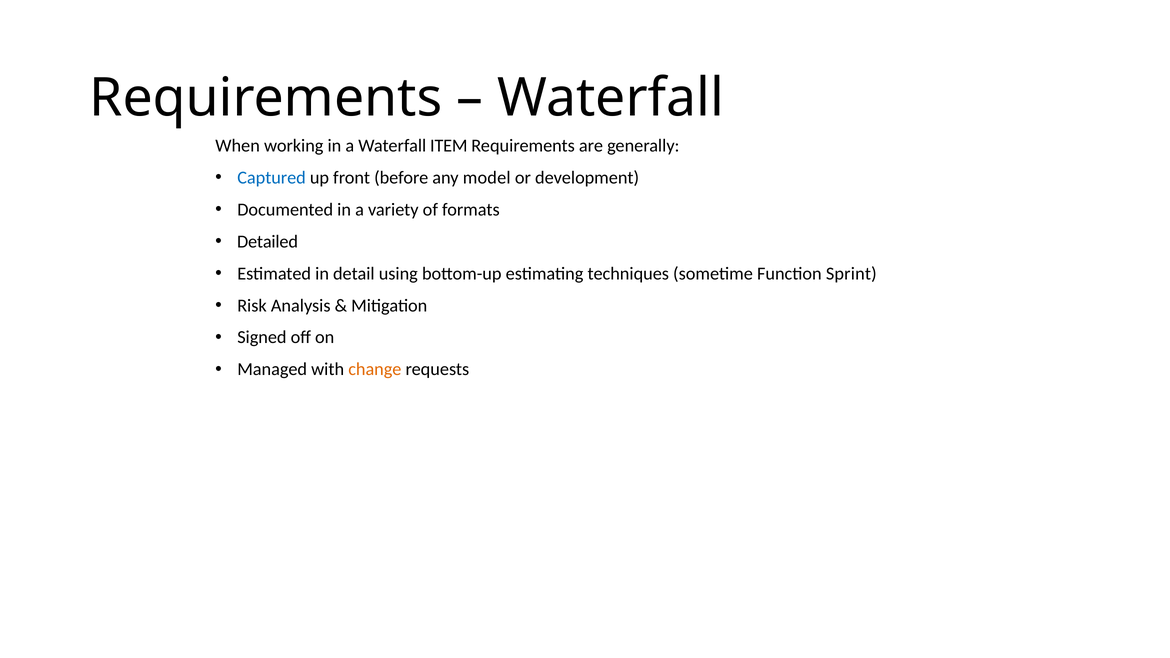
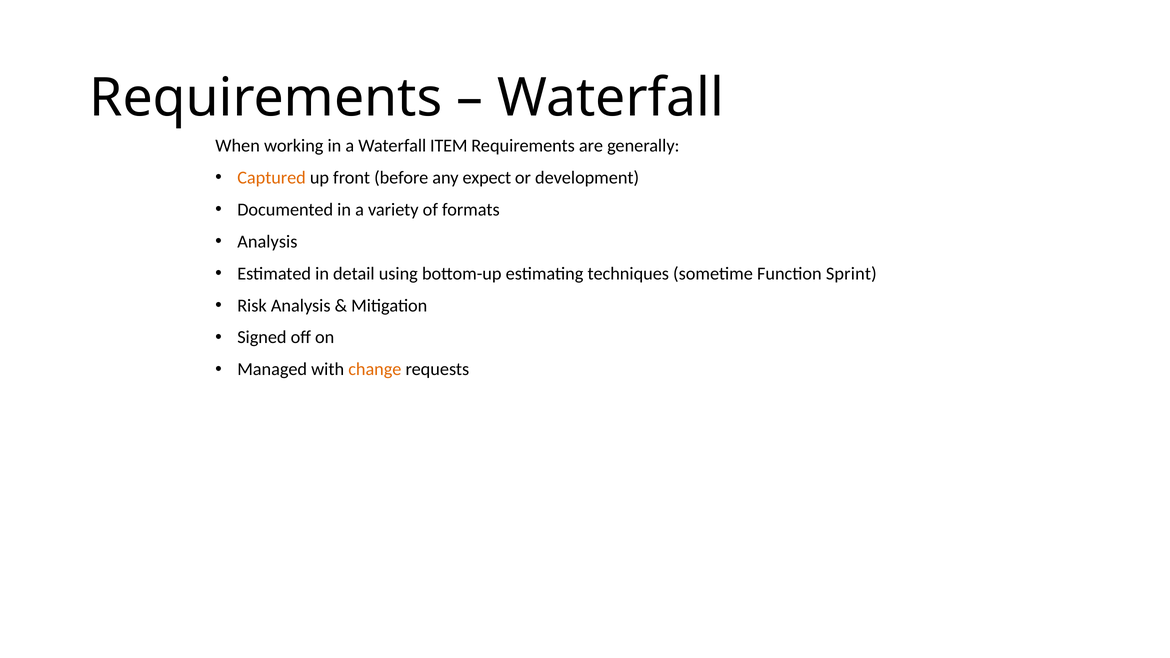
Captured colour: blue -> orange
model: model -> expect
Detailed at (268, 242): Detailed -> Analysis
